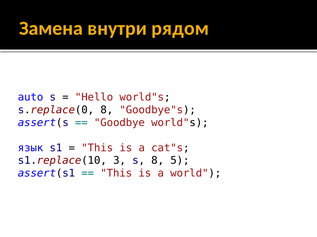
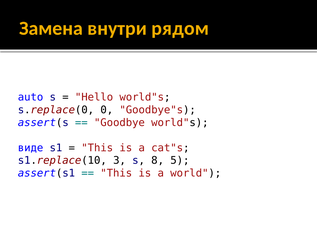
s.replace(0 8: 8 -> 0
язык: язык -> виде
